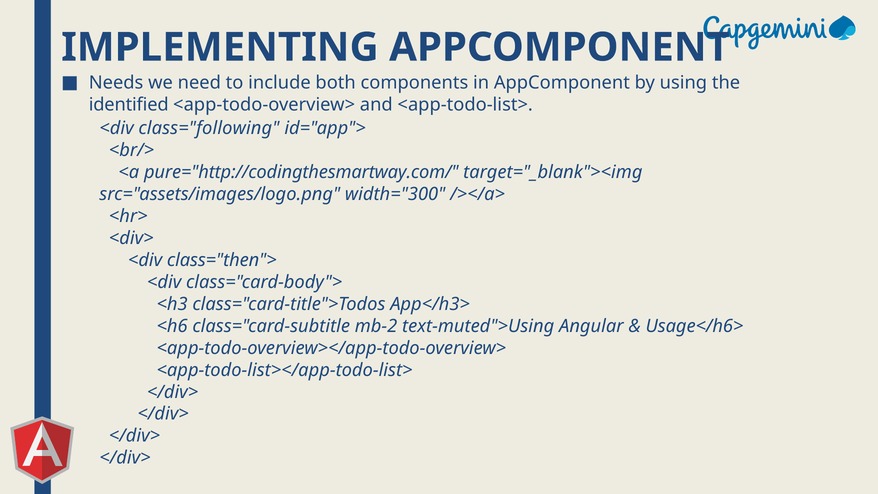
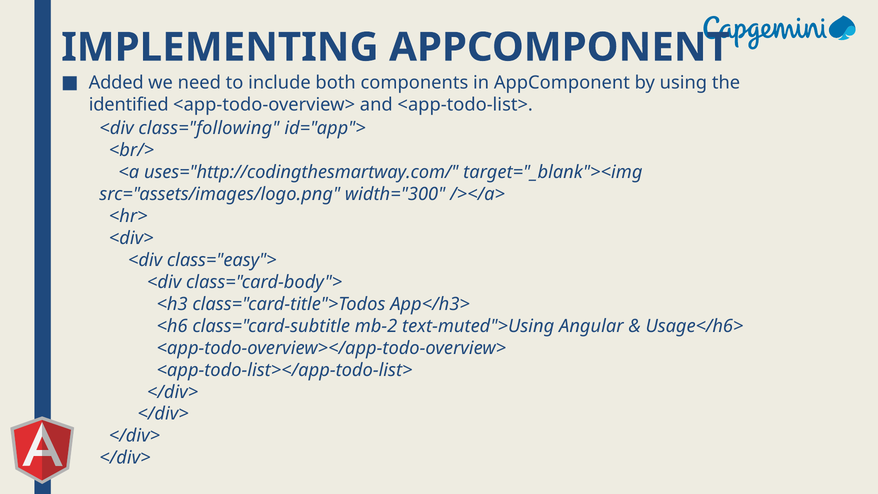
Needs: Needs -> Added
pure="http://codingthesmartway.com/: pure="http://codingthesmartway.com/ -> uses="http://codingthesmartway.com/
class="then">: class="then"> -> class="easy">
